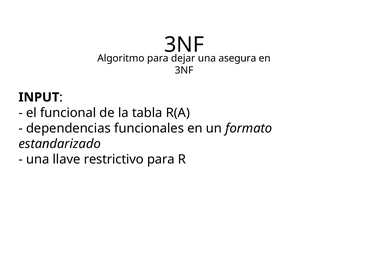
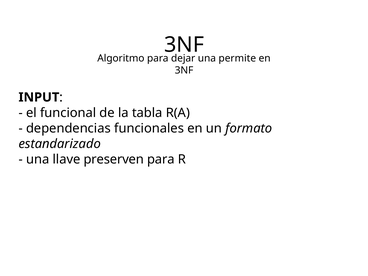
asegura: asegura -> permite
restrictivo: restrictivo -> preserven
